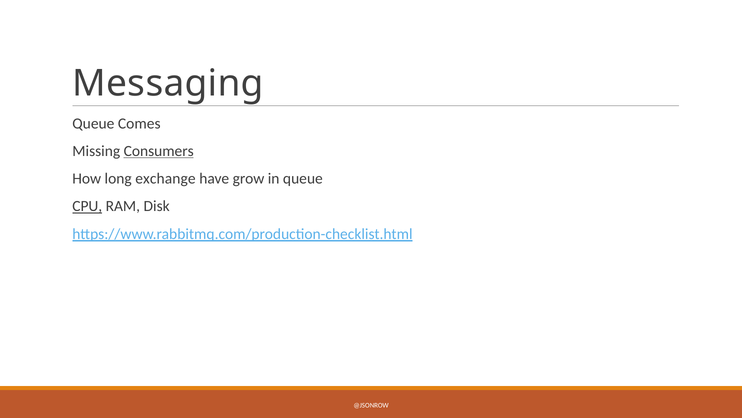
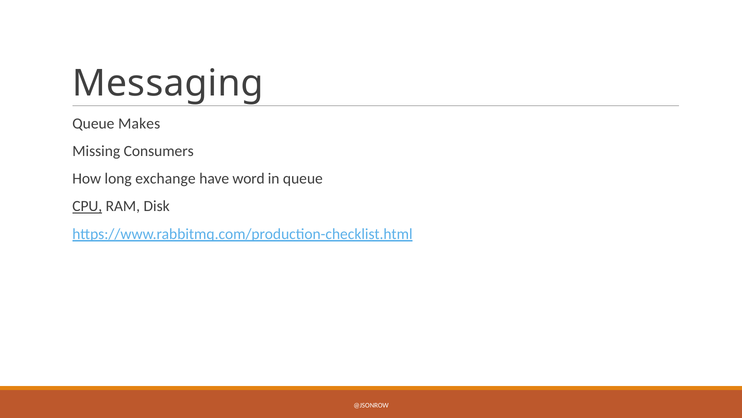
Comes: Comes -> Makes
Consumers underline: present -> none
grow: grow -> word
